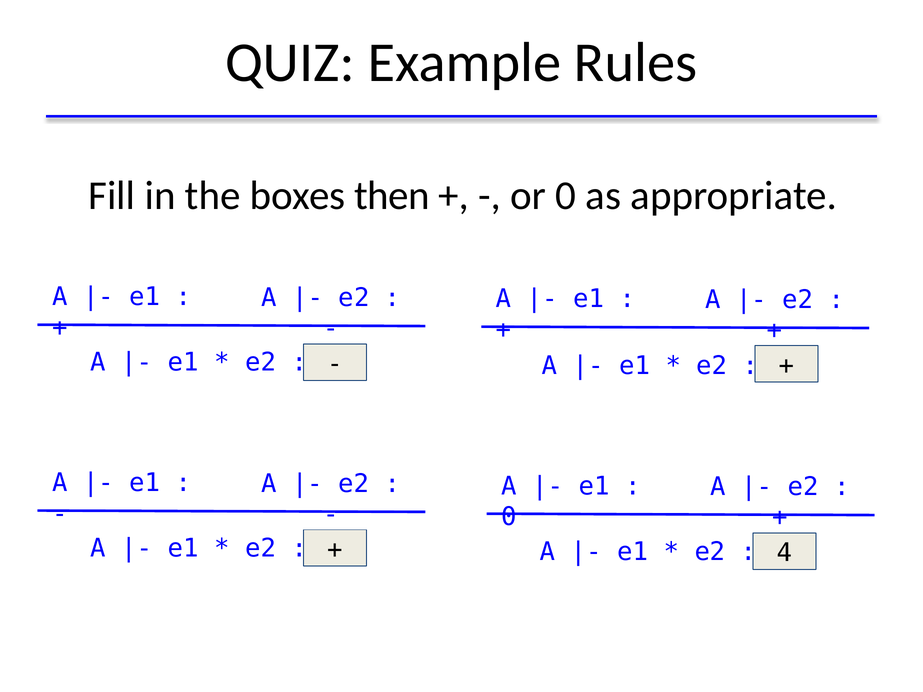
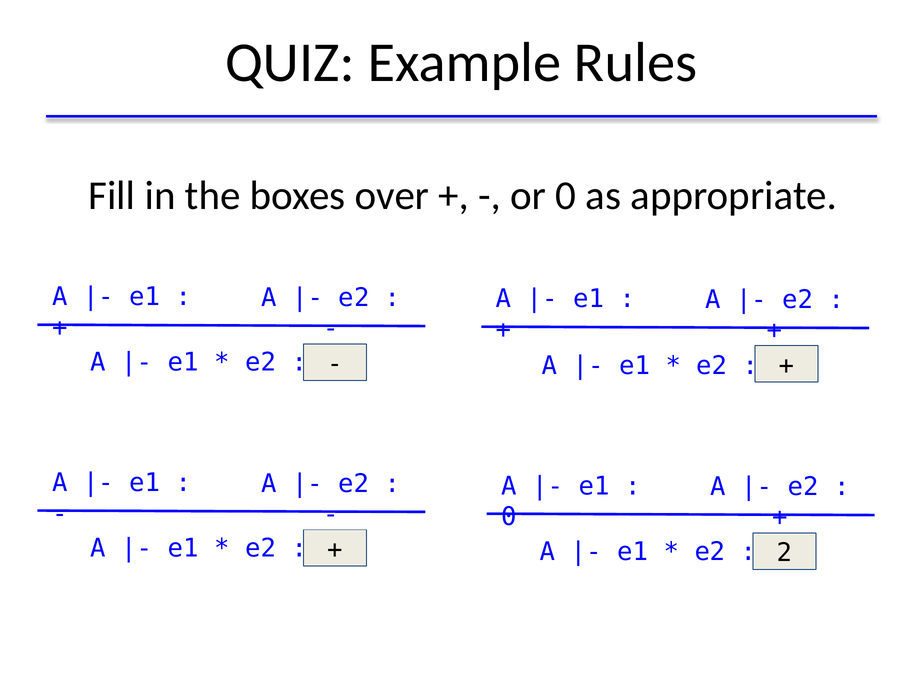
then: then -> over
4: 4 -> 2
